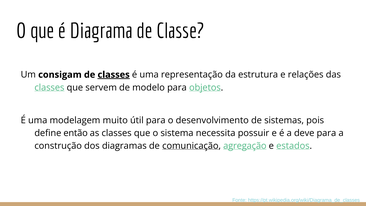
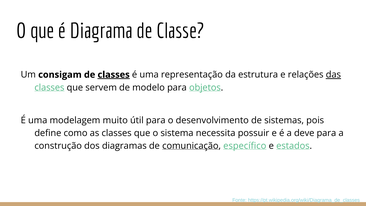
das underline: none -> present
então: então -> como
agregação: agregação -> específico
